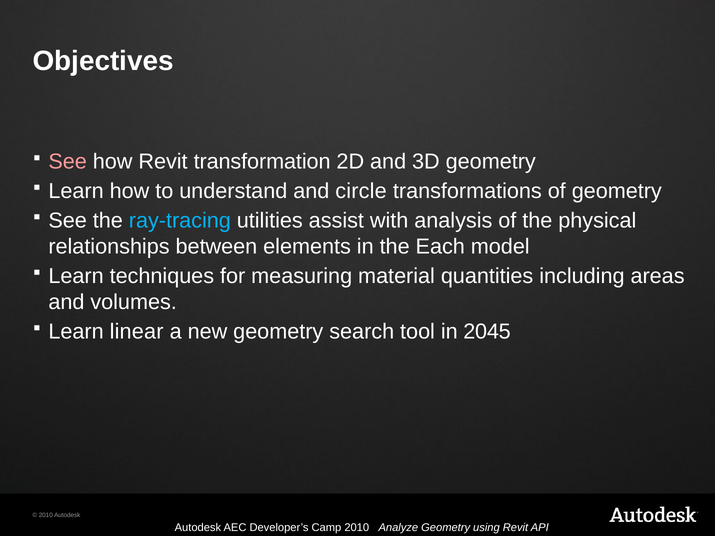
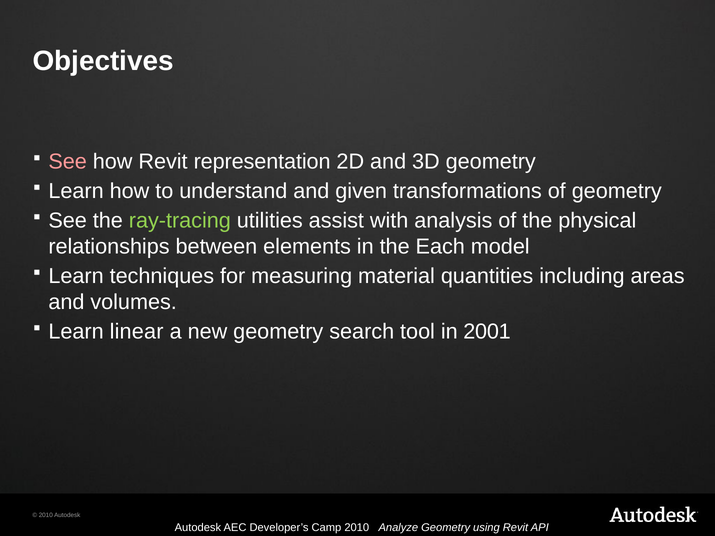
transformation: transformation -> representation
circle: circle -> given
ray-tracing colour: light blue -> light green
2045: 2045 -> 2001
